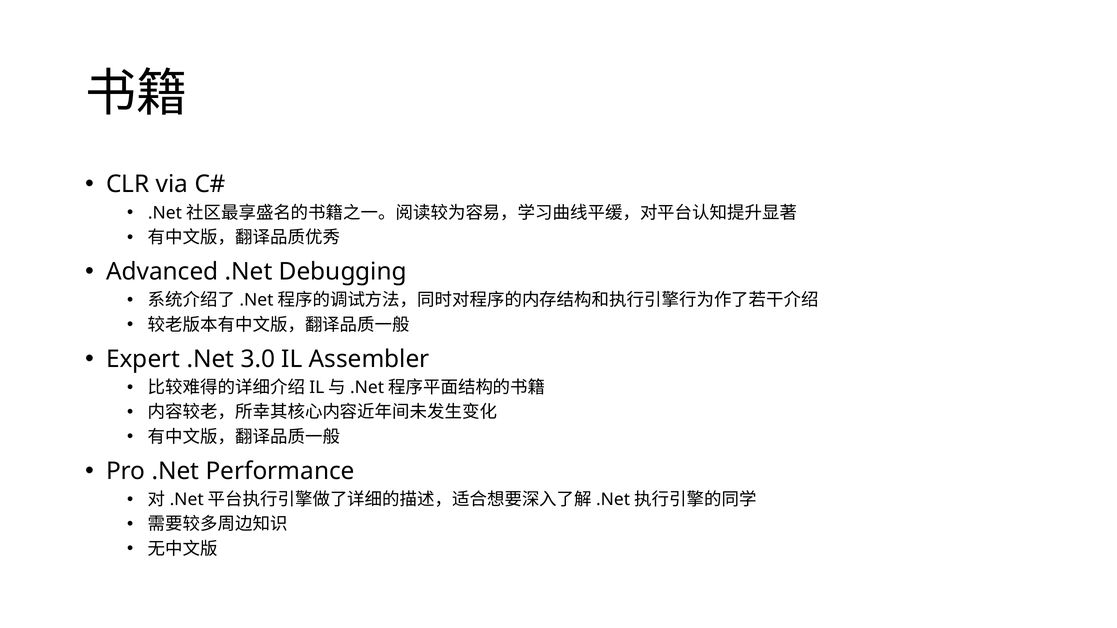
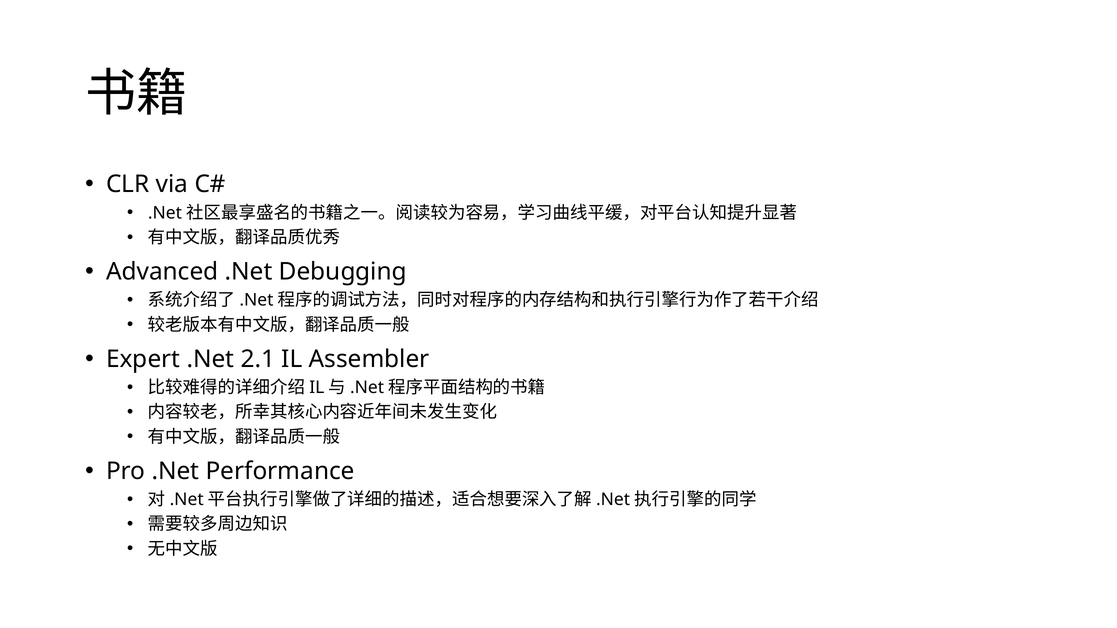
3.0: 3.0 -> 2.1
